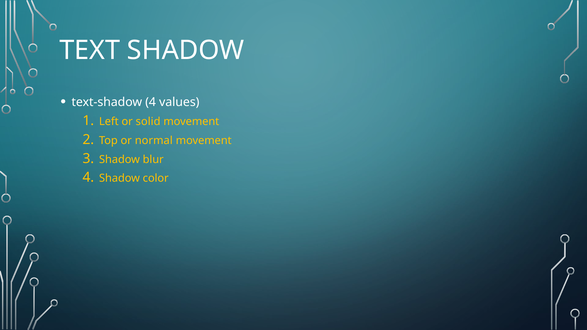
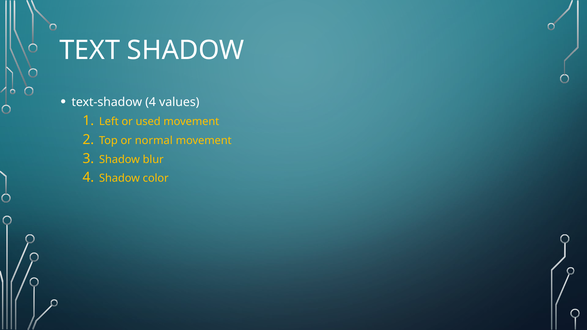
solid: solid -> used
